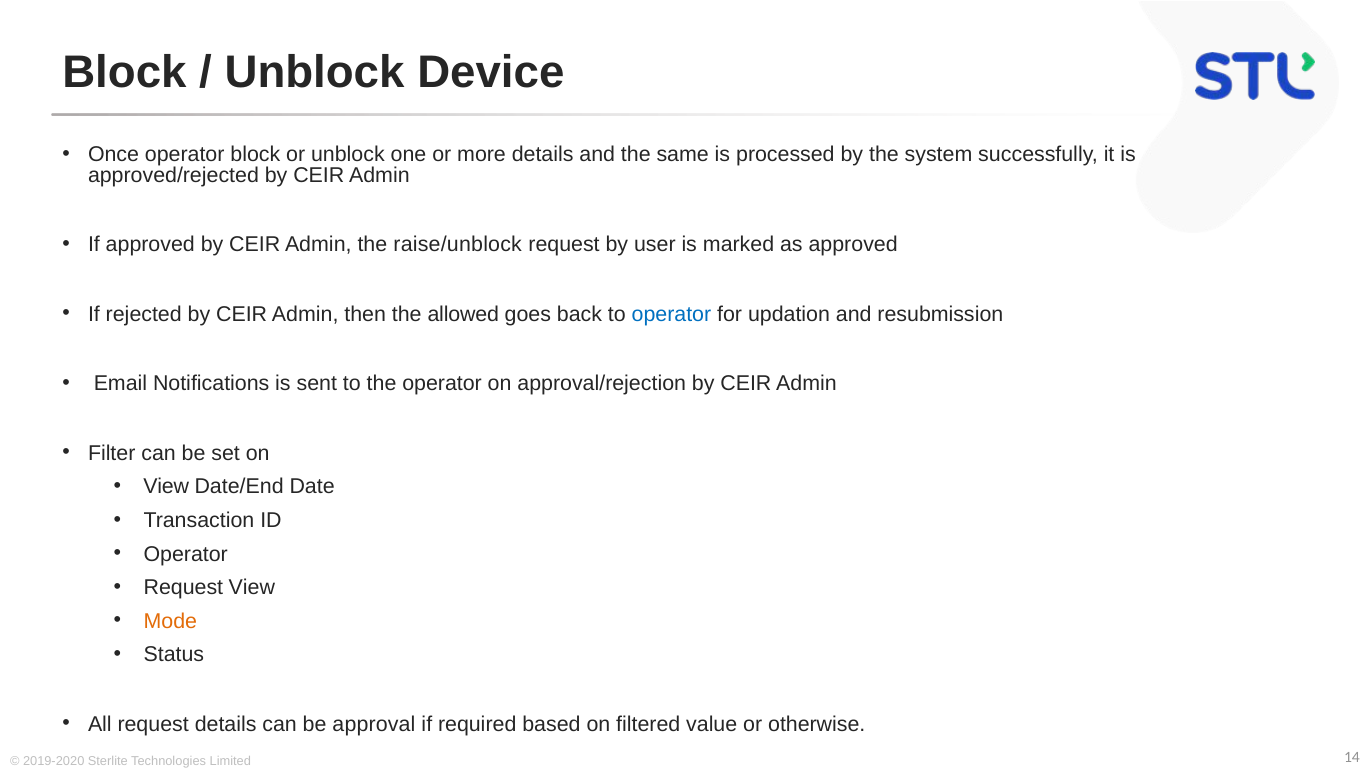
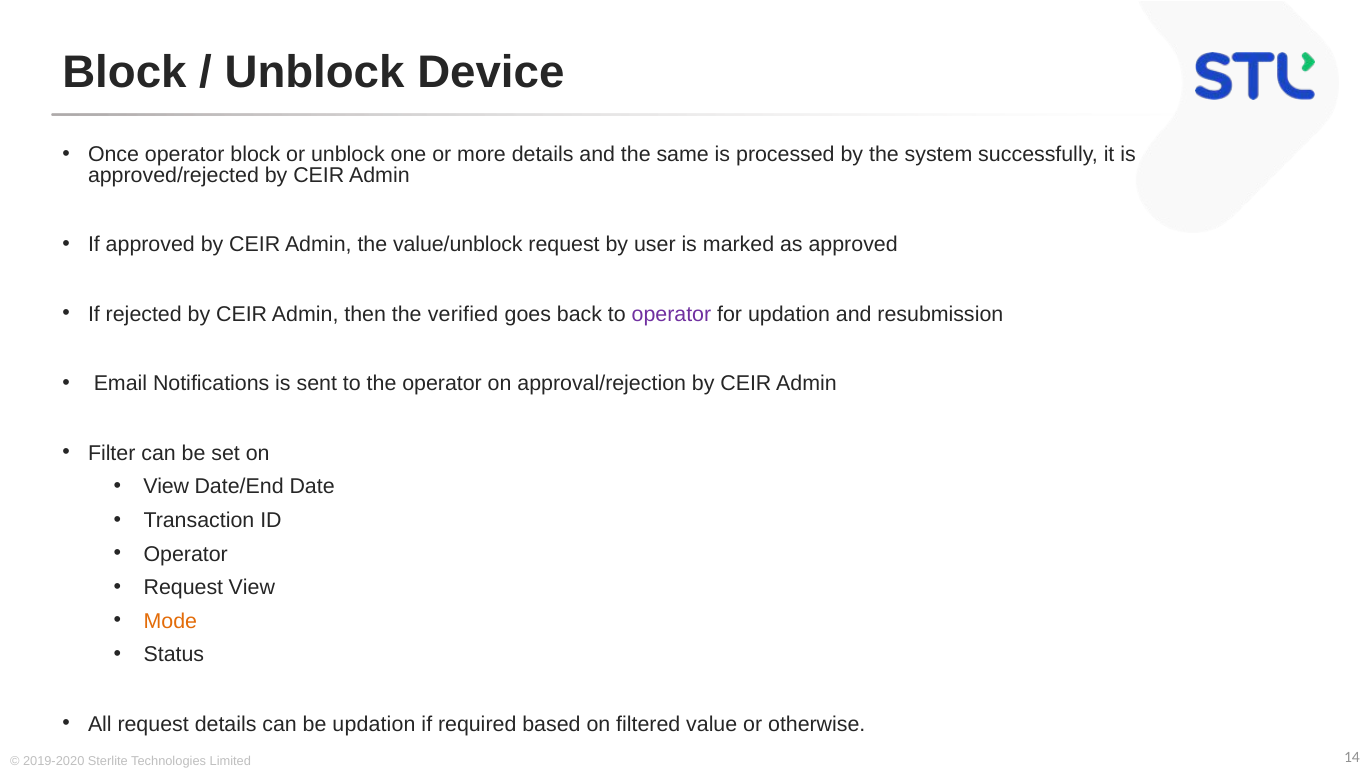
raise/unblock: raise/unblock -> value/unblock
allowed: allowed -> verified
operator at (671, 314) colour: blue -> purple
be approval: approval -> updation
